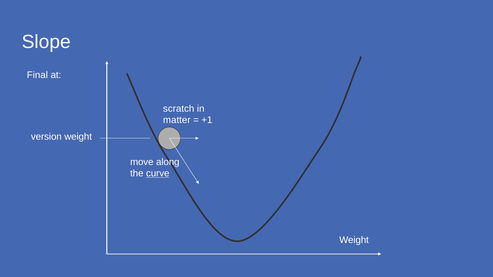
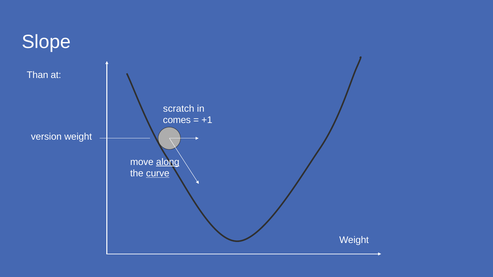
Final: Final -> Than
matter: matter -> comes
along underline: none -> present
